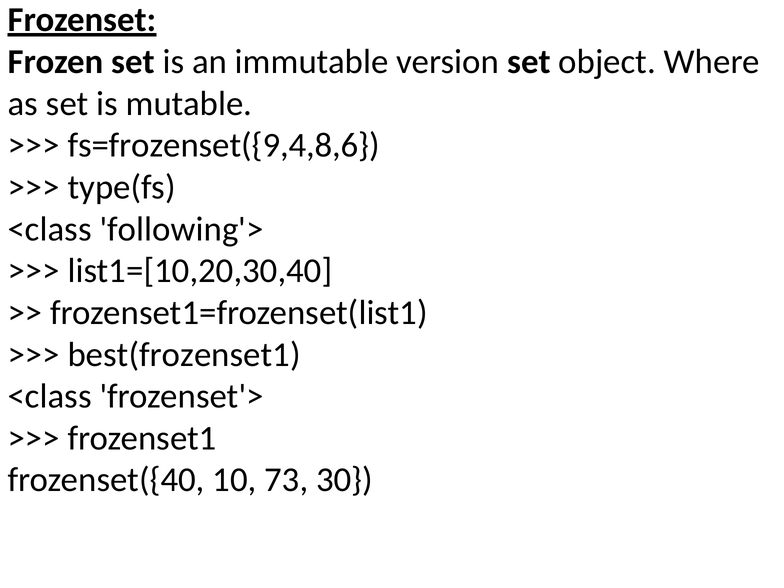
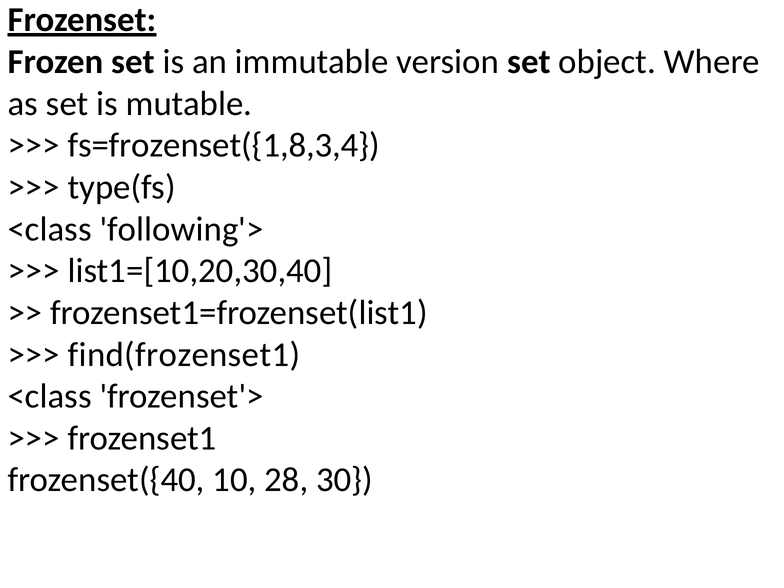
fs=frozenset({9,4,8,6: fs=frozenset({9,4,8,6 -> fs=frozenset({1,8,3,4
best(frozenset1: best(frozenset1 -> find(frozenset1
73: 73 -> 28
